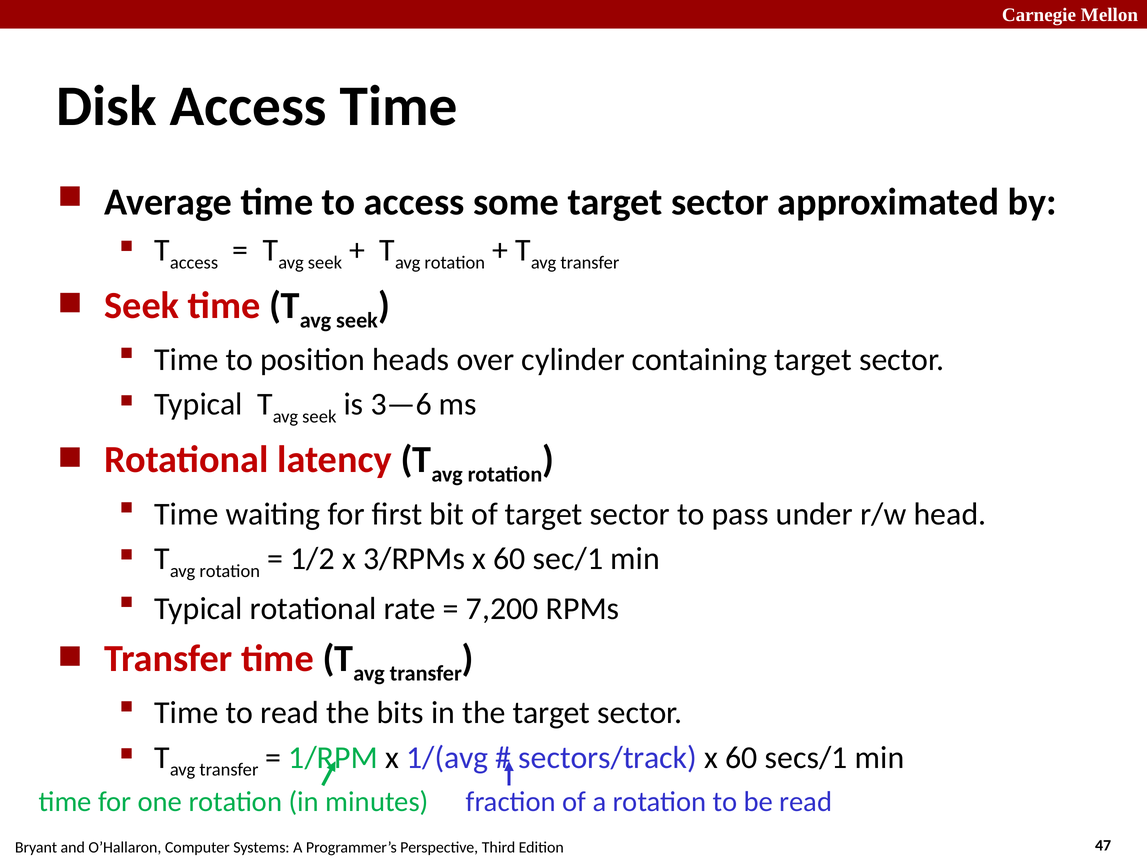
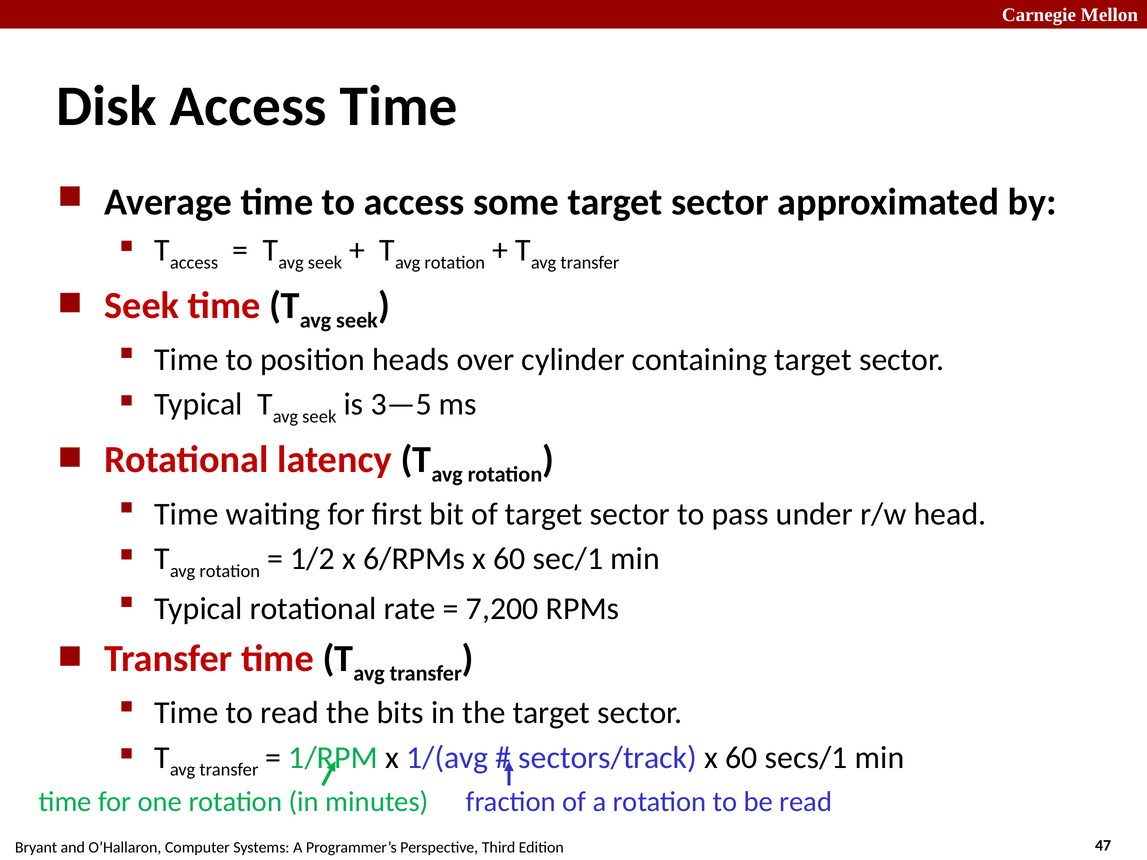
3—6: 3—6 -> 3—5
3/RPMs: 3/RPMs -> 6/RPMs
